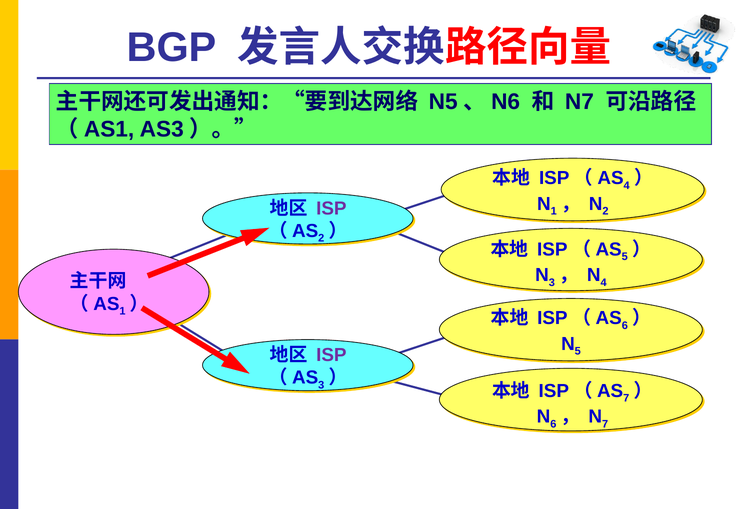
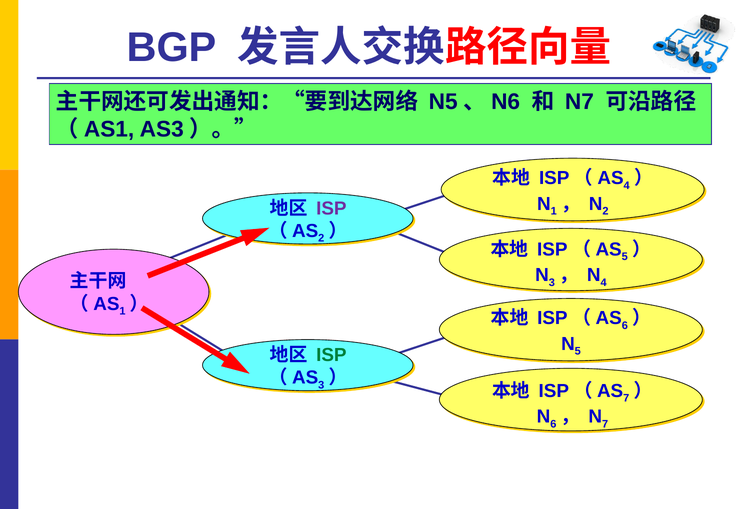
ISP at (331, 355) colour: purple -> green
